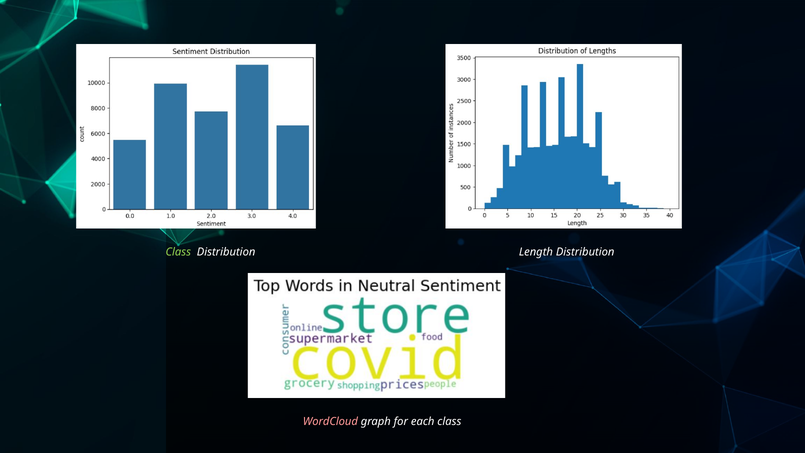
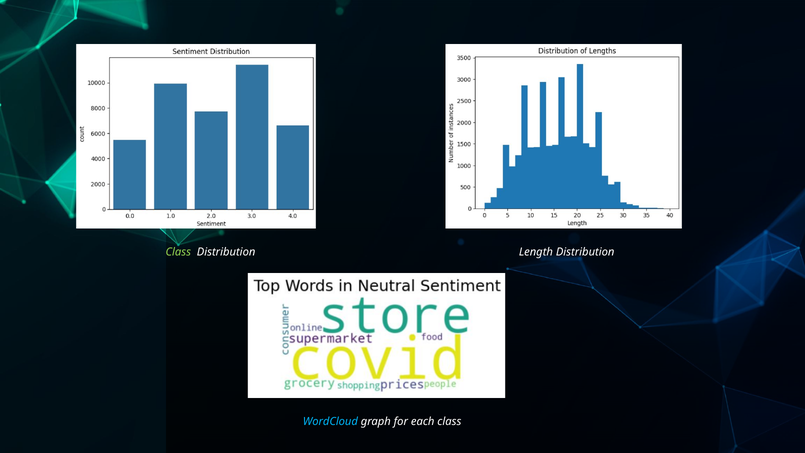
WordCloud colour: pink -> light blue
